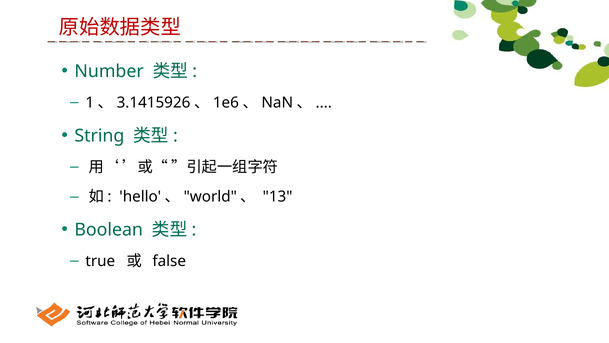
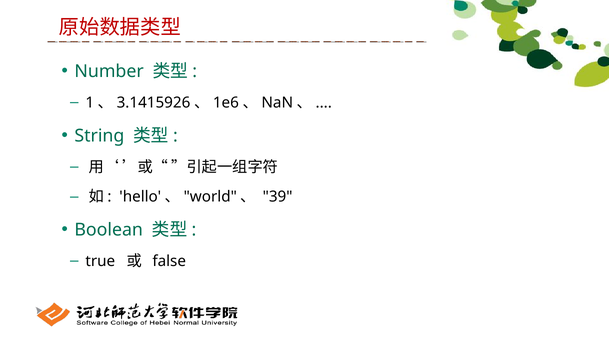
13: 13 -> 39
